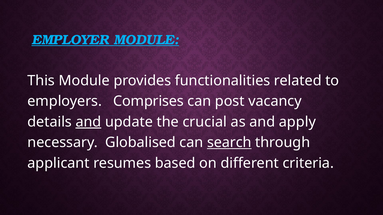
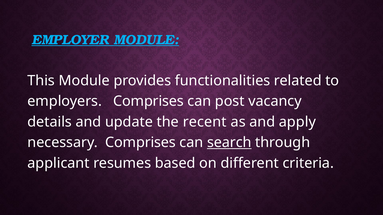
and at (88, 122) underline: present -> none
crucial: crucial -> recent
necessary Globalised: Globalised -> Comprises
